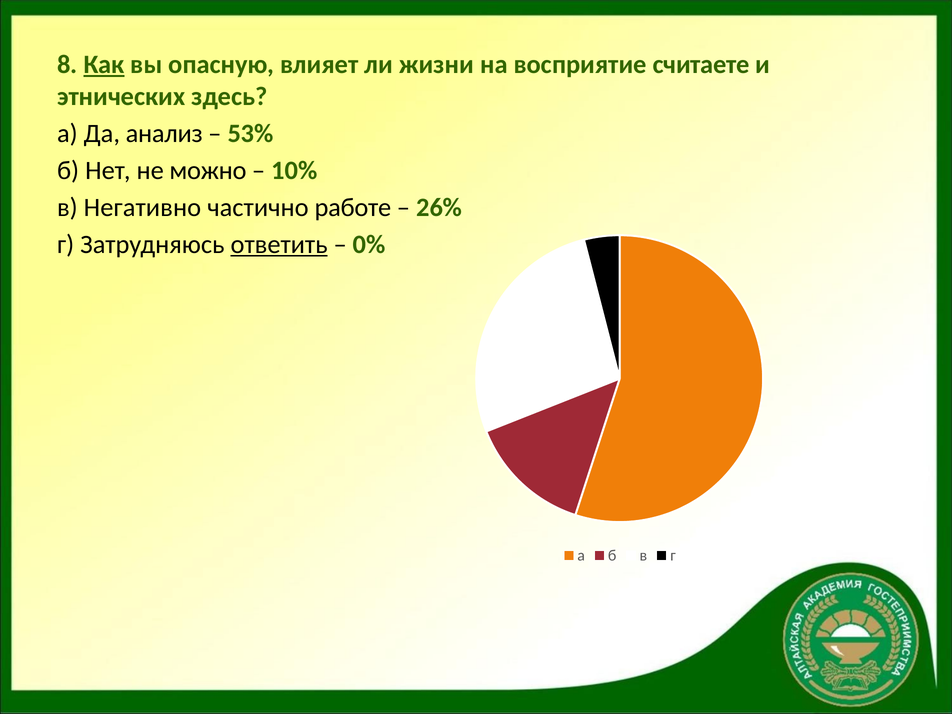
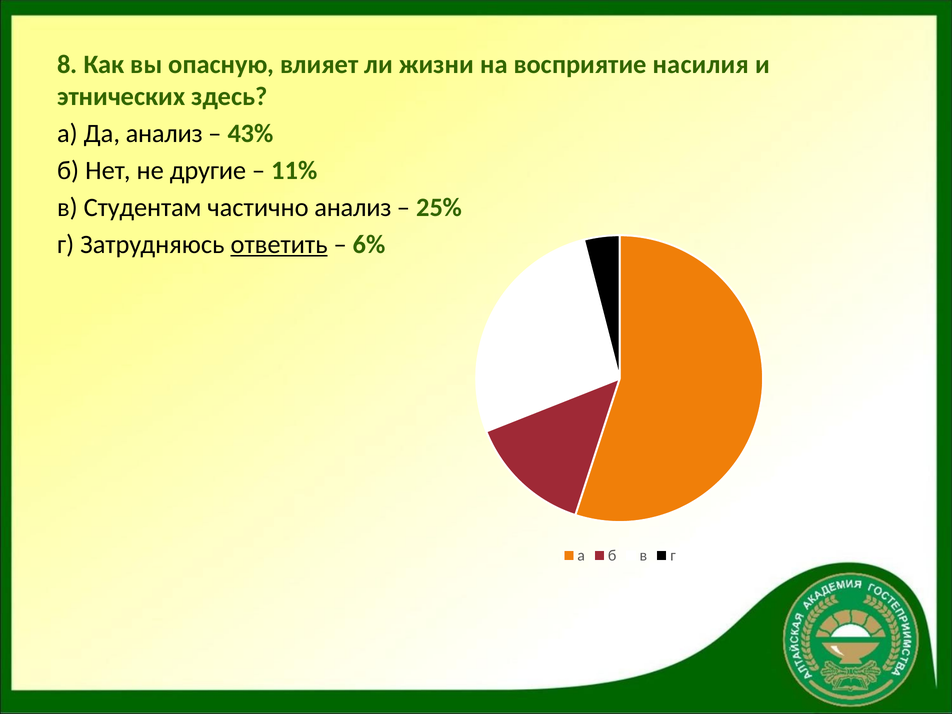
Как underline: present -> none
считаете: считаете -> насилия
53%: 53% -> 43%
можно: можно -> другие
10%: 10% -> 11%
Негативно: Негативно -> Студентам
частично работе: работе -> анализ
26%: 26% -> 25%
0%: 0% -> 6%
